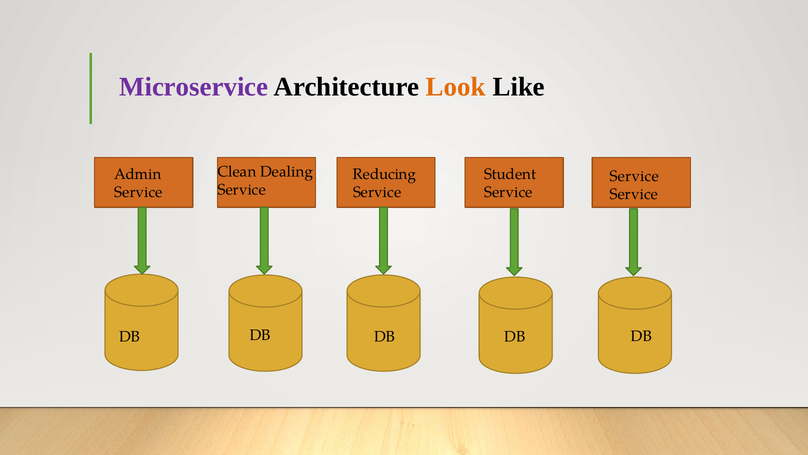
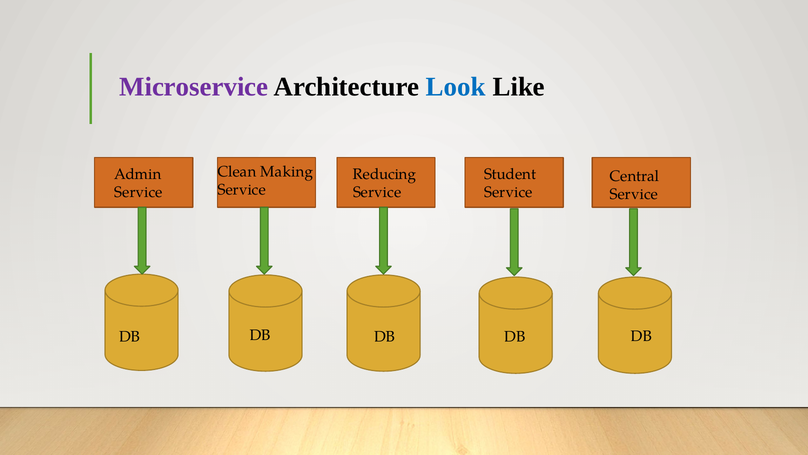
Look colour: orange -> blue
Dealing: Dealing -> Making
Service at (634, 176): Service -> Central
